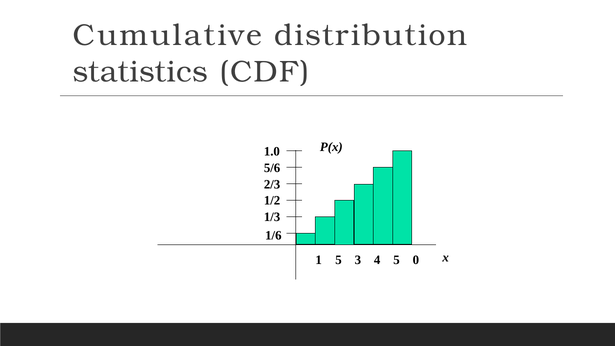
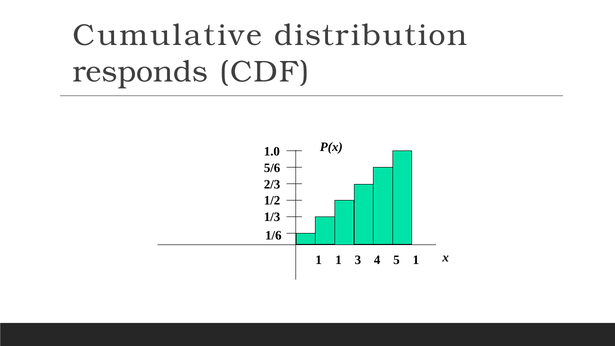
statistics: statistics -> responds
1 5: 5 -> 1
5 0: 0 -> 1
